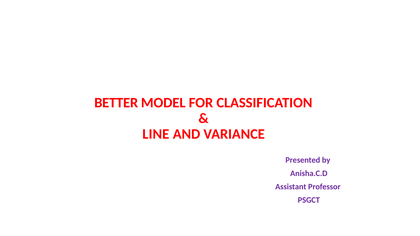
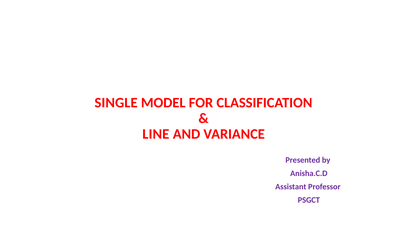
BETTER: BETTER -> SINGLE
